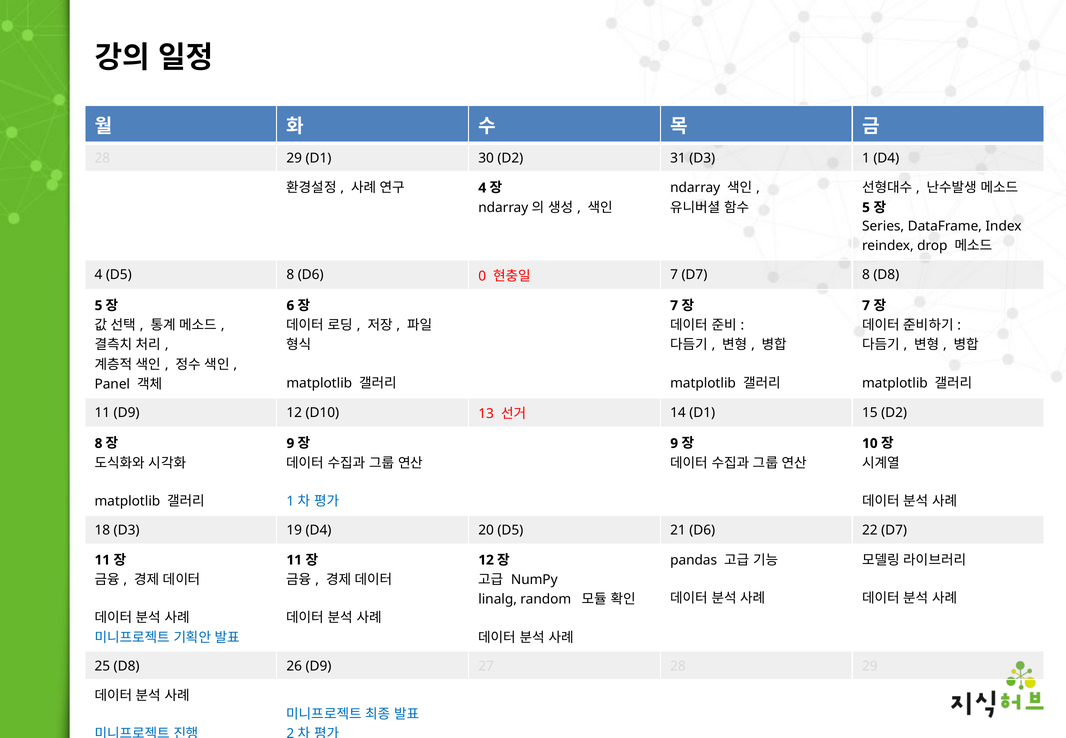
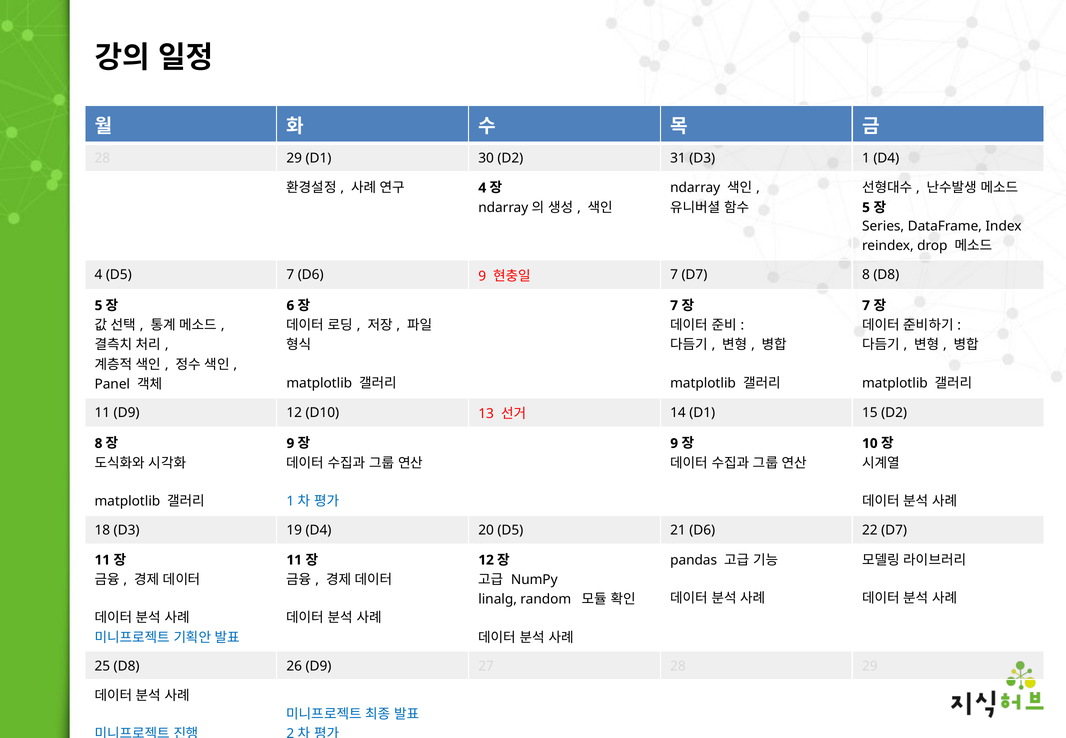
D5 8: 8 -> 7
D6 0: 0 -> 9
